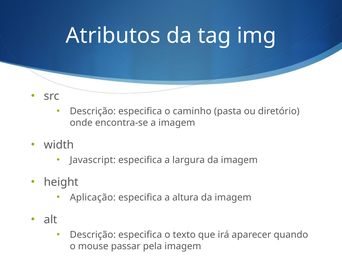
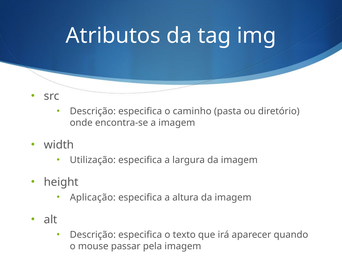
Javascript: Javascript -> Utilização
